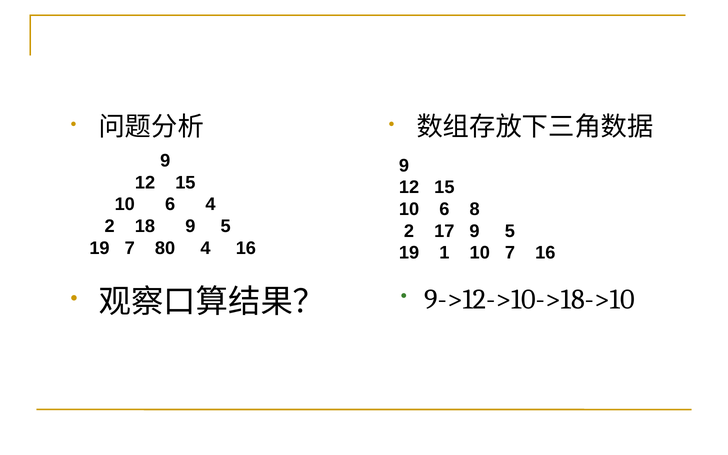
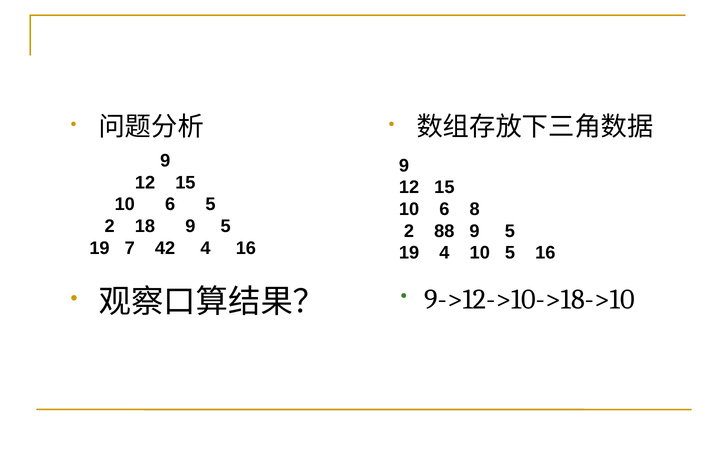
6 4: 4 -> 5
17: 17 -> 88
80: 80 -> 42
19 1: 1 -> 4
10 7: 7 -> 5
